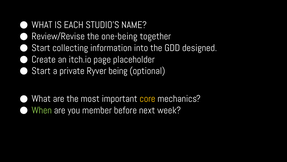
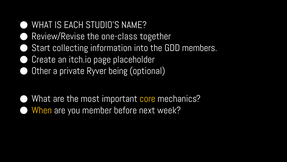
one-being: one-being -> one-class
designed: designed -> members
Start at (41, 71): Start -> Other
When colour: light green -> yellow
